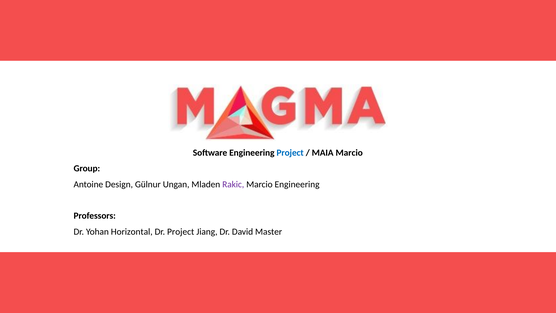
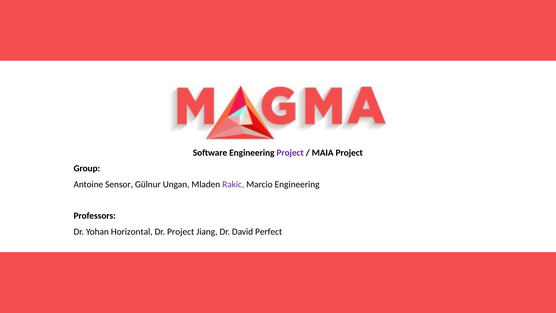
Project at (290, 153) colour: blue -> purple
MAIA Marcio: Marcio -> Project
Design: Design -> Sensor
Master: Master -> Perfect
